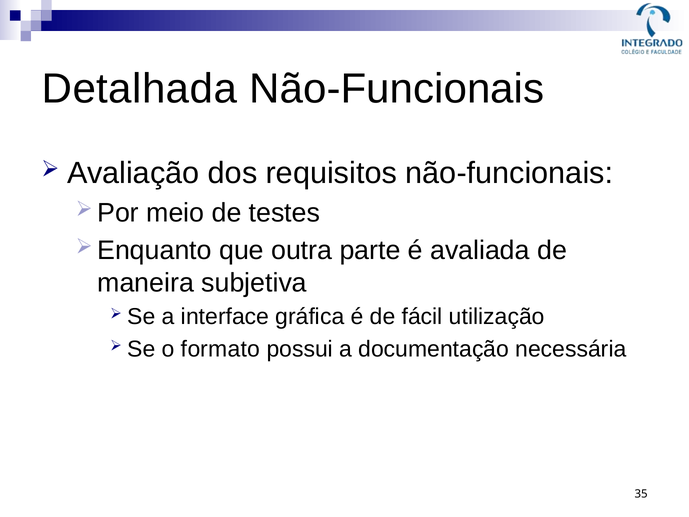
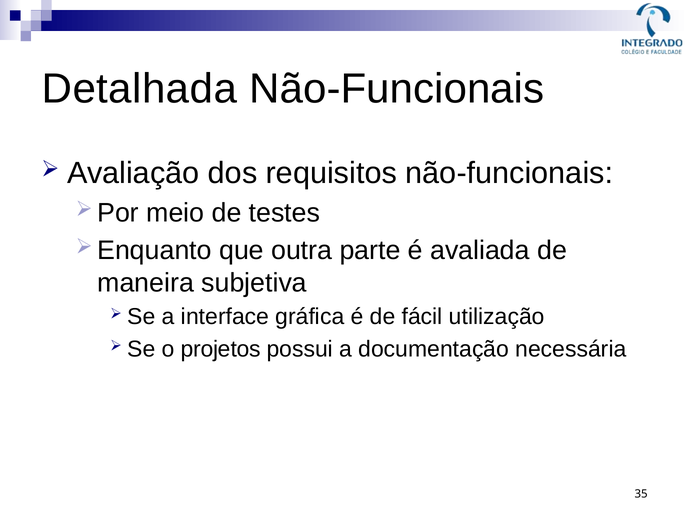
formato: formato -> projetos
